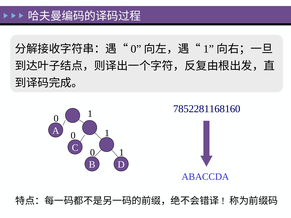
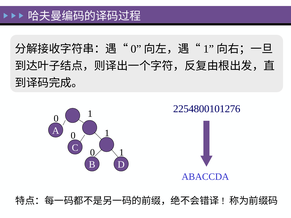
7852281168160: 7852281168160 -> 2254800101276
